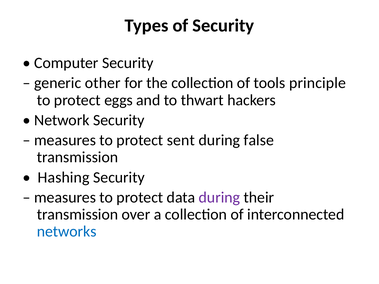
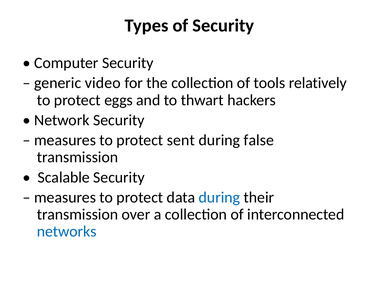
other: other -> video
principle: principle -> relatively
Hashing: Hashing -> Scalable
during at (219, 198) colour: purple -> blue
